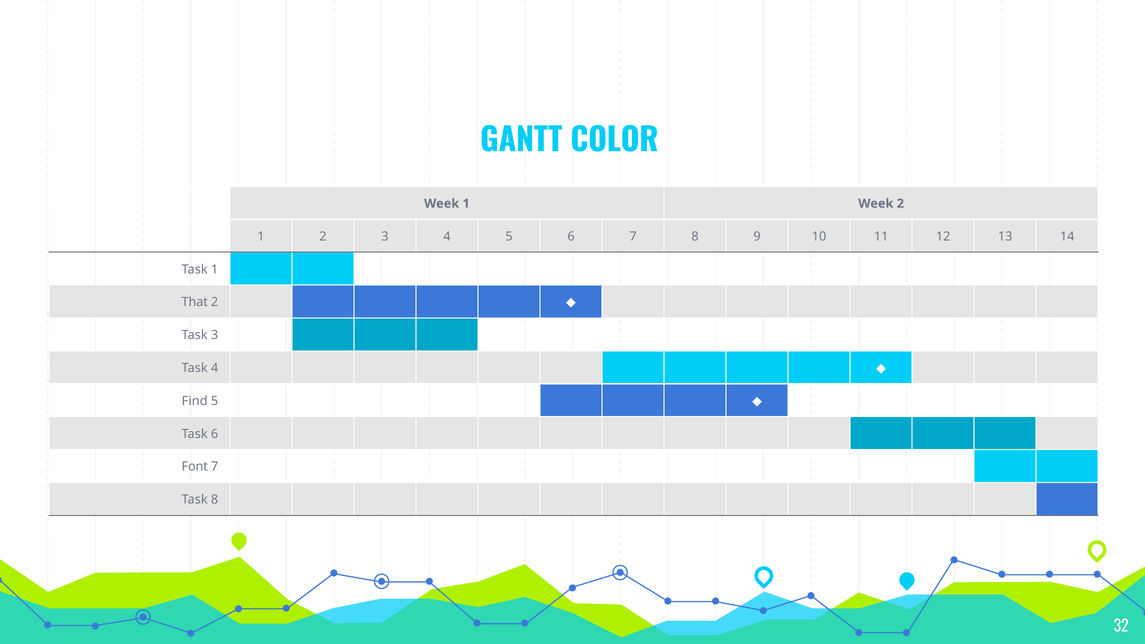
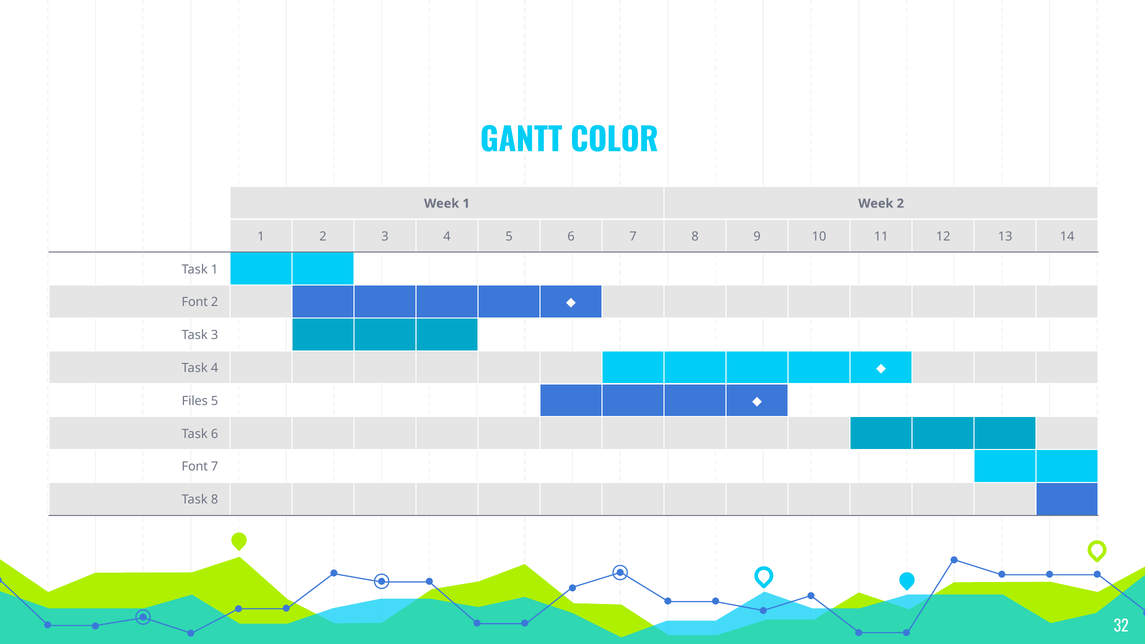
That at (195, 302): That -> Font
Find: Find -> Files
